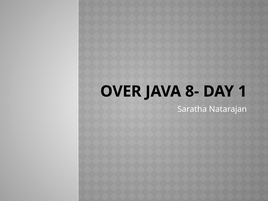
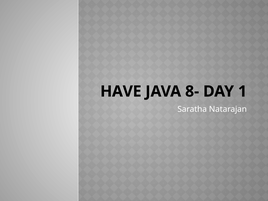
OVER: OVER -> HAVE
